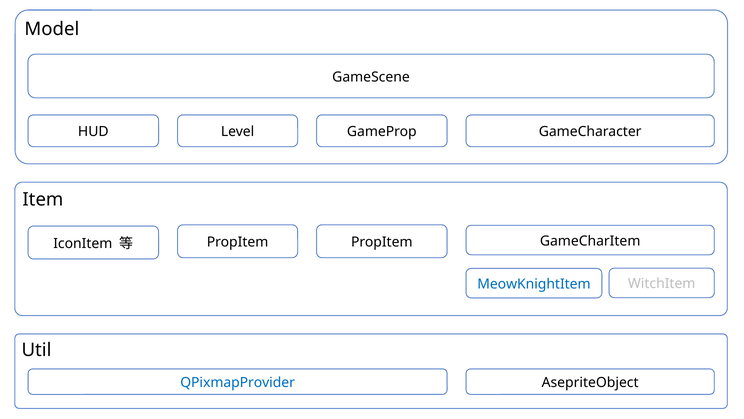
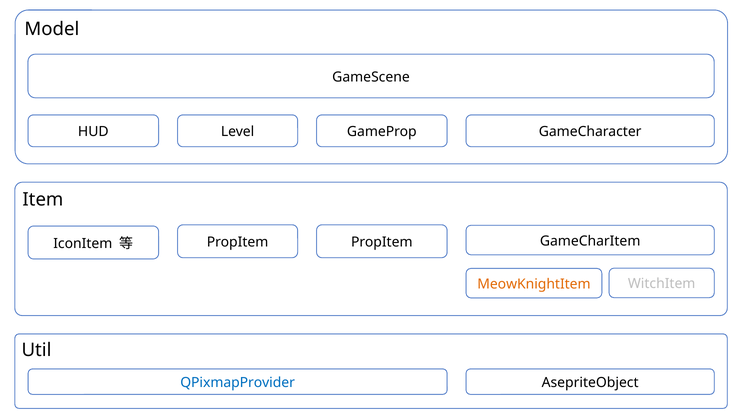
MeowKnightItem colour: blue -> orange
